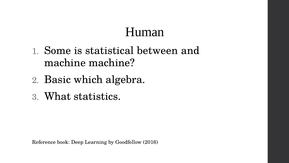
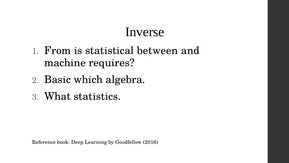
Human: Human -> Inverse
Some: Some -> From
machine machine: machine -> requires
